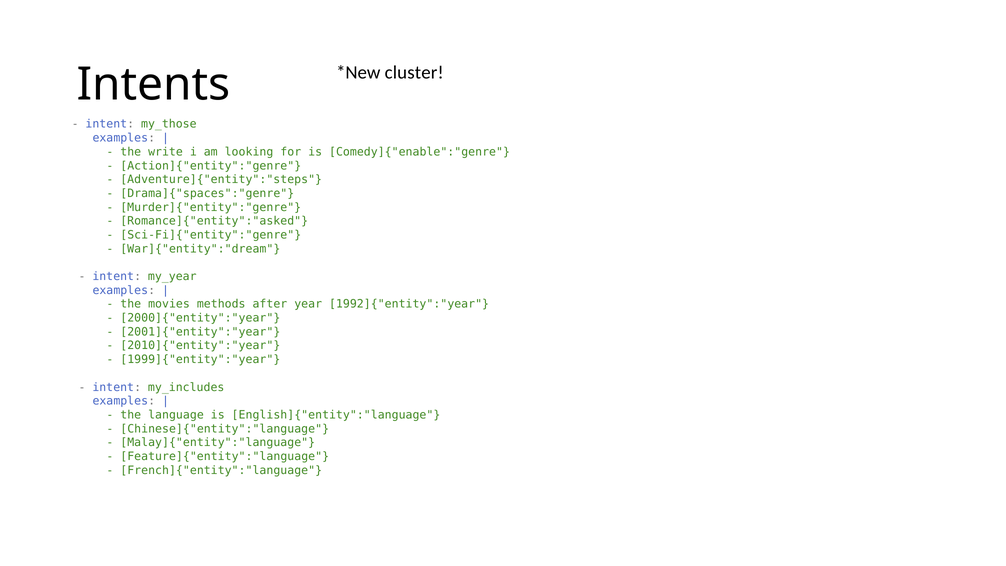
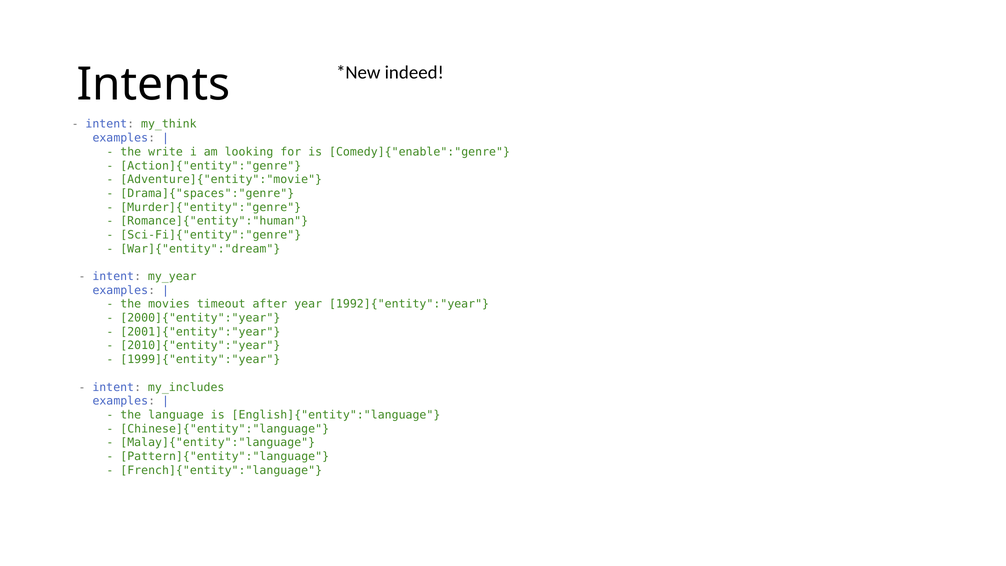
cluster: cluster -> indeed
my_those: my_those -> my_think
Adventure]{"entity":"steps: Adventure]{"entity":"steps -> Adventure]{"entity":"movie
Romance]{"entity":"asked: Romance]{"entity":"asked -> Romance]{"entity":"human
methods: methods -> timeout
Feature]{"entity":"language: Feature]{"entity":"language -> Pattern]{"entity":"language
